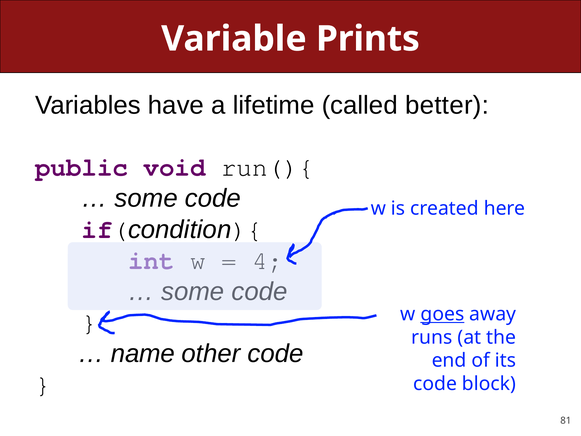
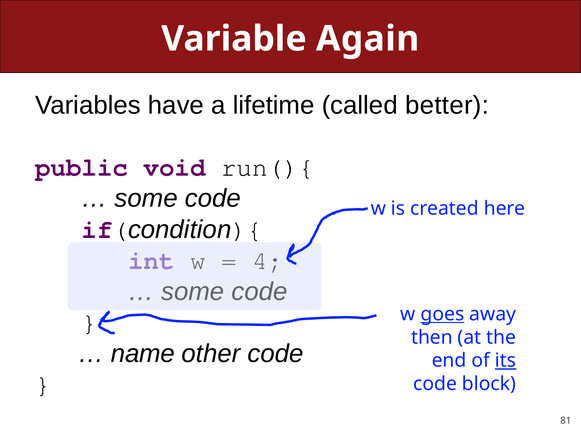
Prints: Prints -> Again
runs: runs -> then
its underline: none -> present
